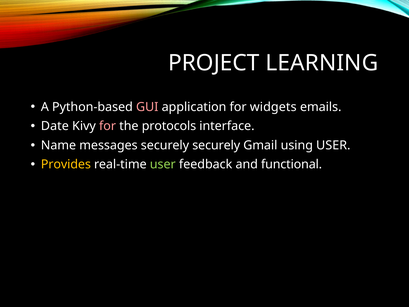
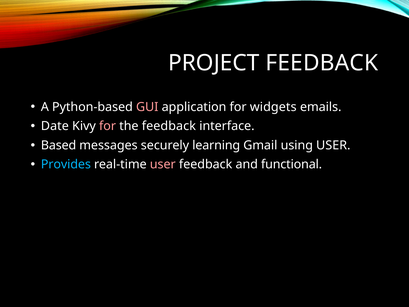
PROJECT LEARNING: LEARNING -> FEEDBACK
the protocols: protocols -> feedback
Name: Name -> Based
securely securely: securely -> learning
Provides colour: yellow -> light blue
user at (163, 164) colour: light green -> pink
